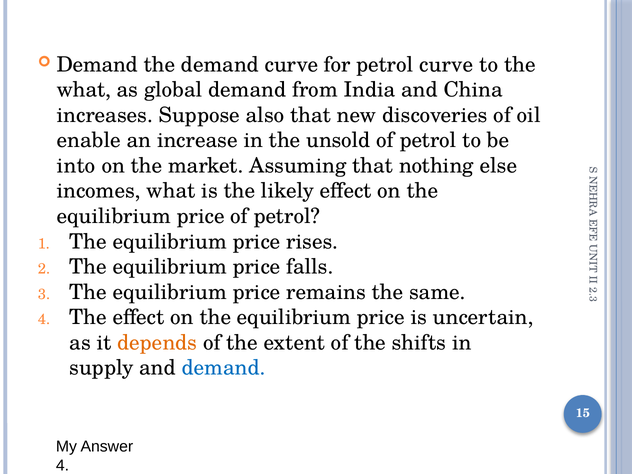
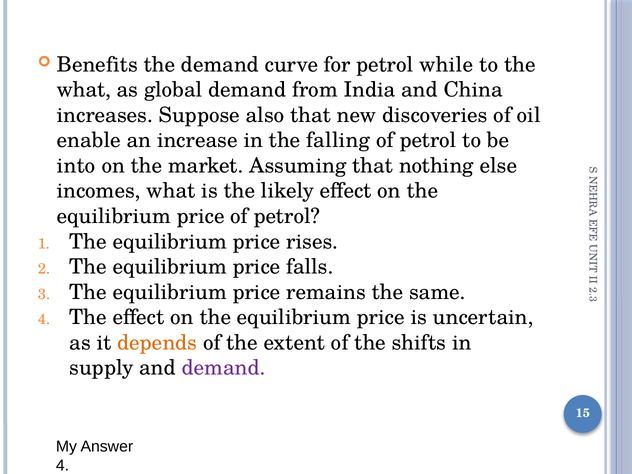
Demand at (97, 65): Demand -> Benefits
petrol curve: curve -> while
unsold: unsold -> falling
demand at (224, 368) colour: blue -> purple
